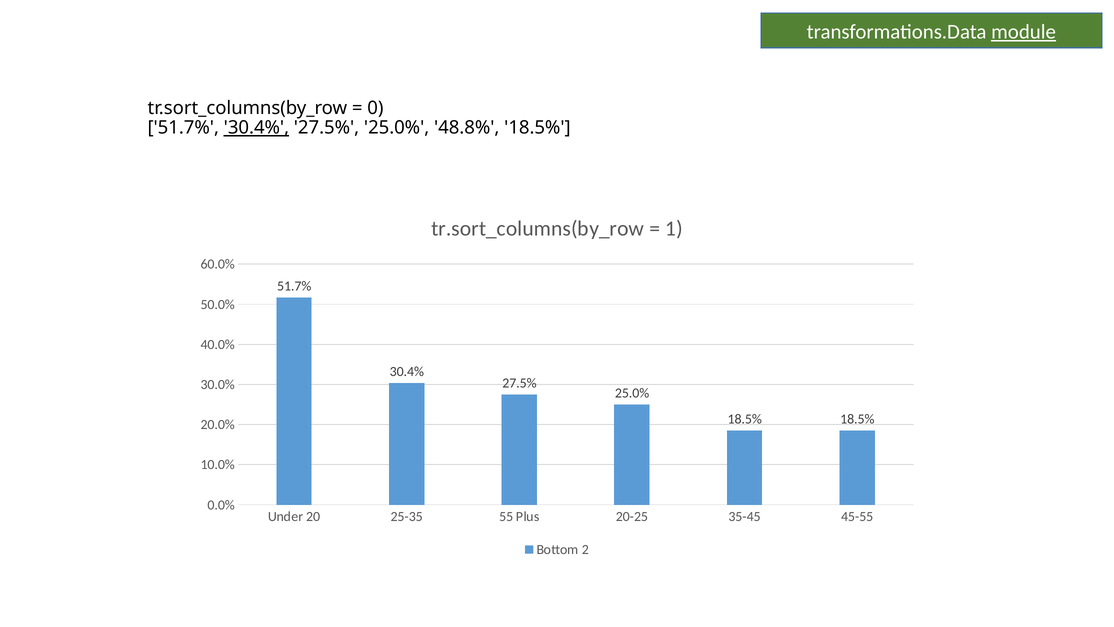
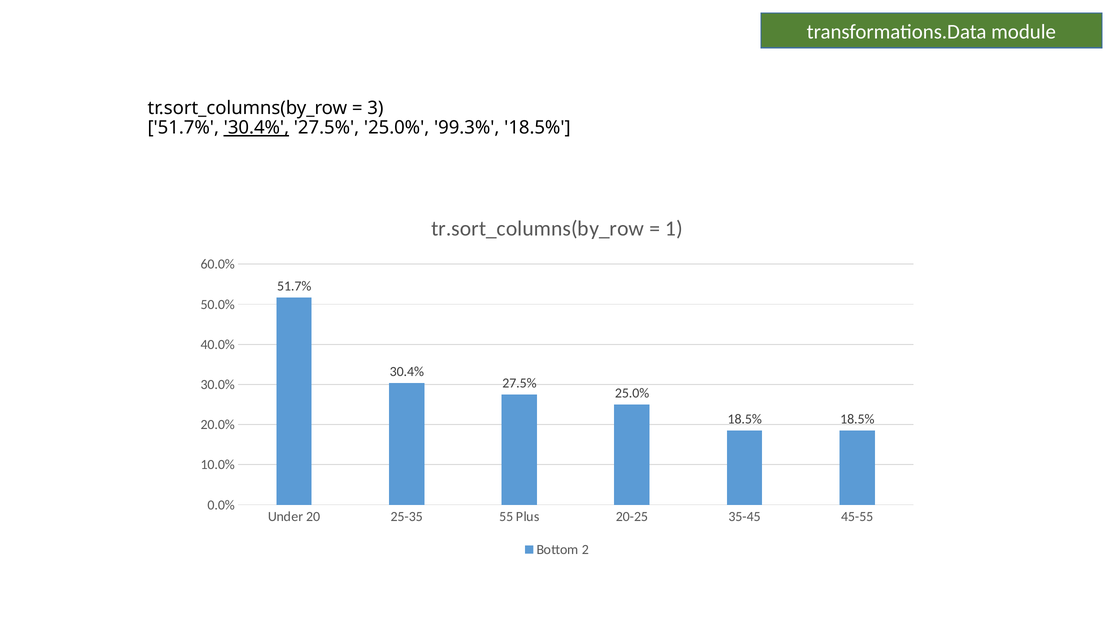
module underline: present -> none
0: 0 -> 3
48.8%: 48.8% -> 99.3%
